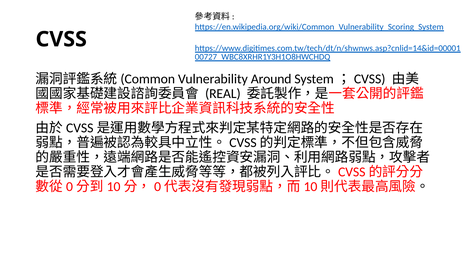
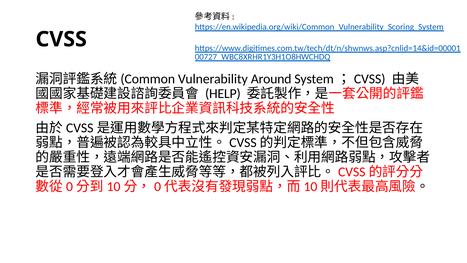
REAL: REAL -> HELP
